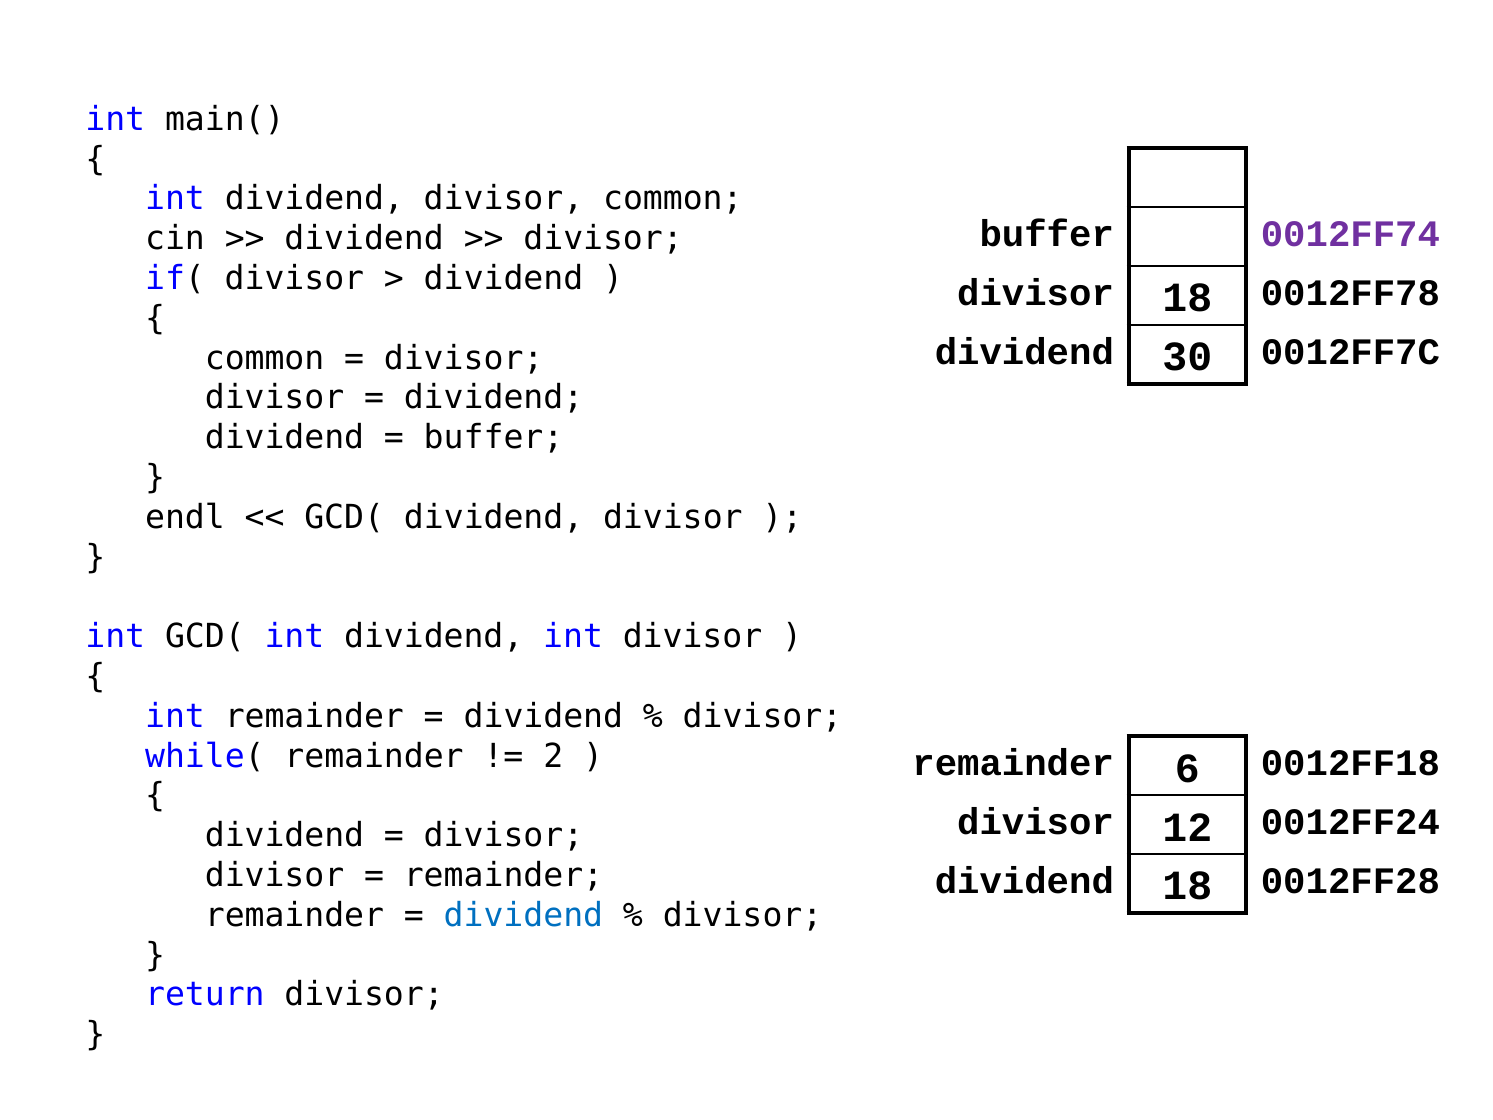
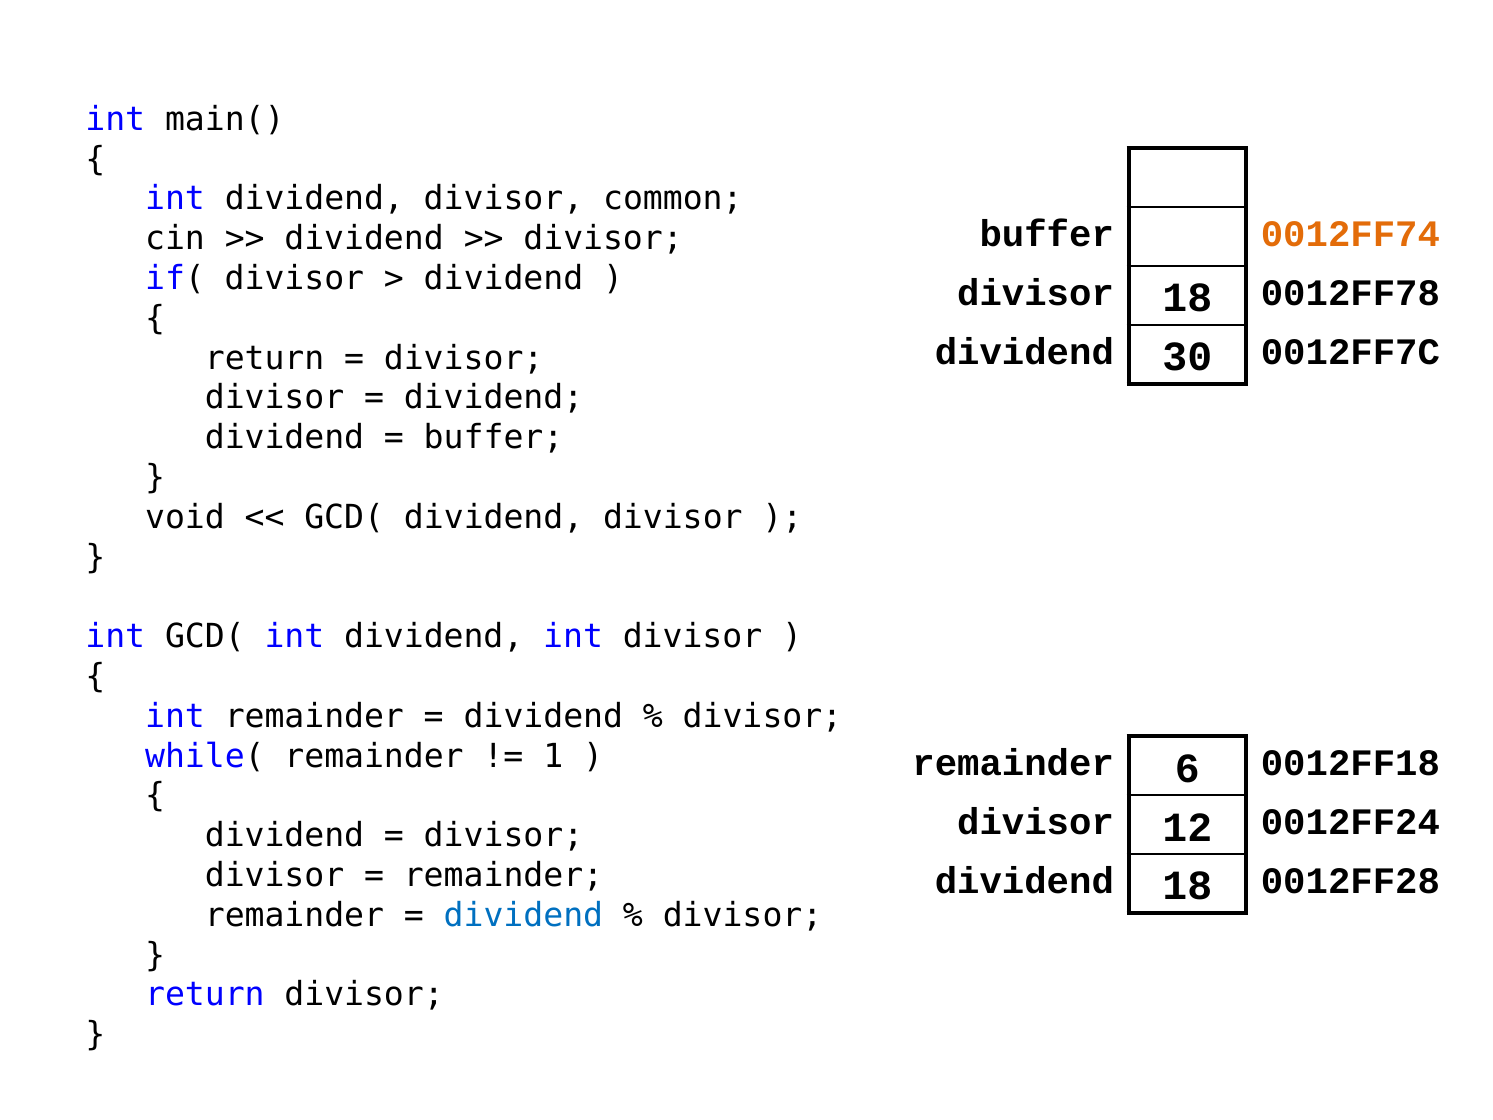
0012FF74 colour: purple -> orange
common at (265, 358): common -> return
endl: endl -> void
2: 2 -> 1
